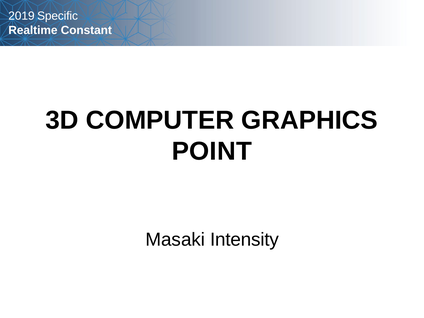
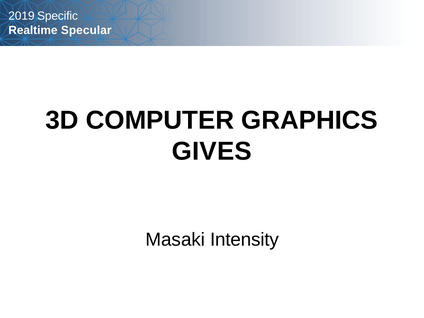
Constant: Constant -> Specular
POINT: POINT -> GIVES
